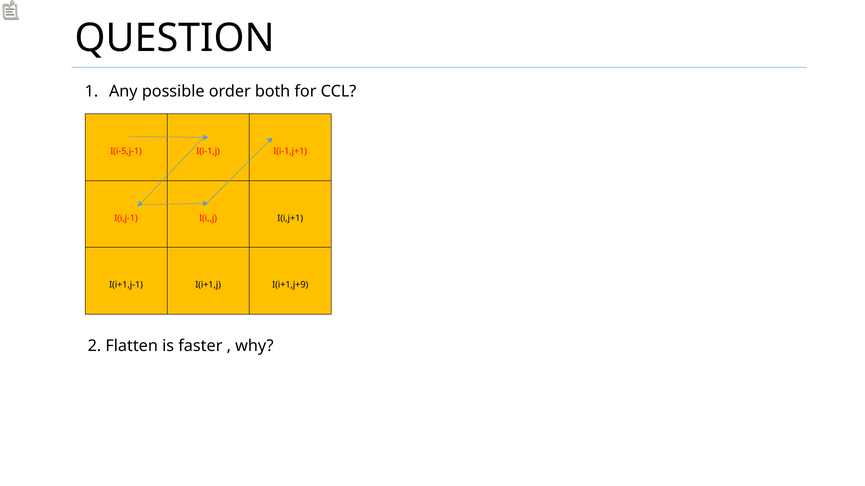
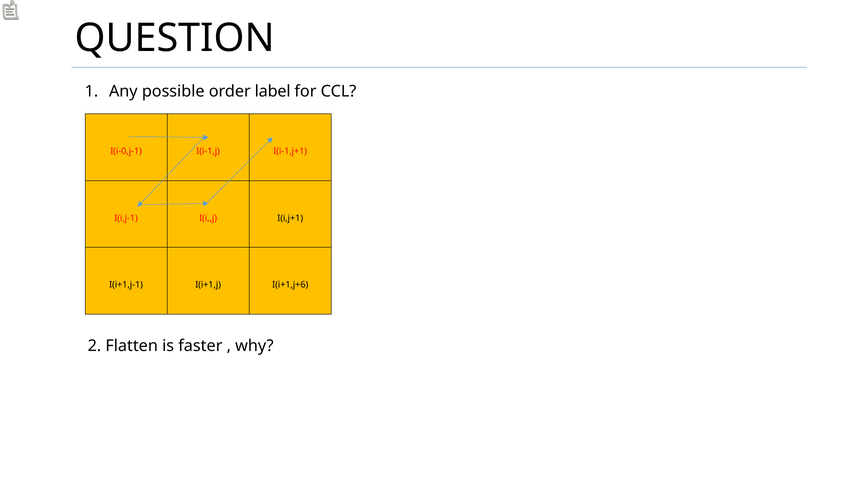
both: both -> label
I(i-5,j-1: I(i-5,j-1 -> I(i-0,j-1
I(i+1,j+9: I(i+1,j+9 -> I(i+1,j+6
